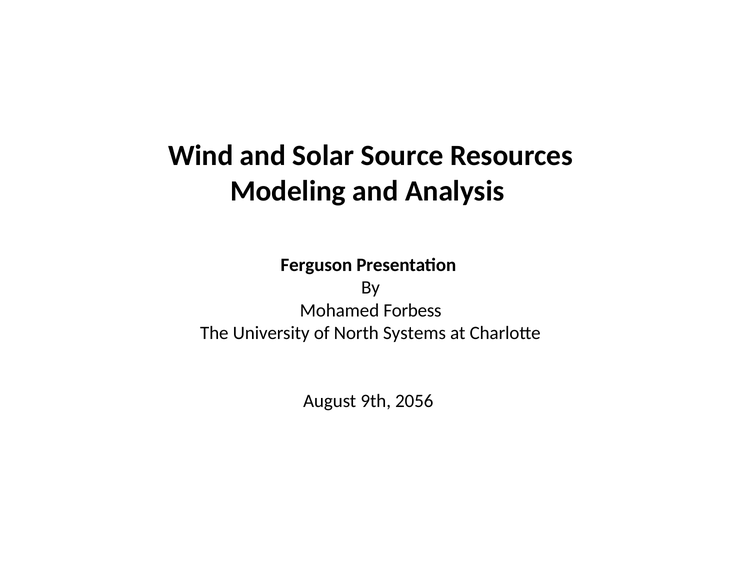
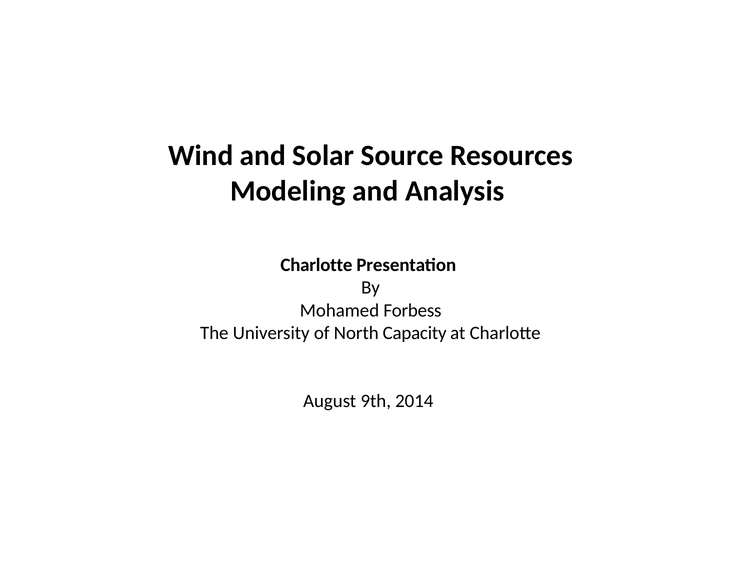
Ferguson at (316, 265): Ferguson -> Charlotte
Systems: Systems -> Capacity
2056: 2056 -> 2014
